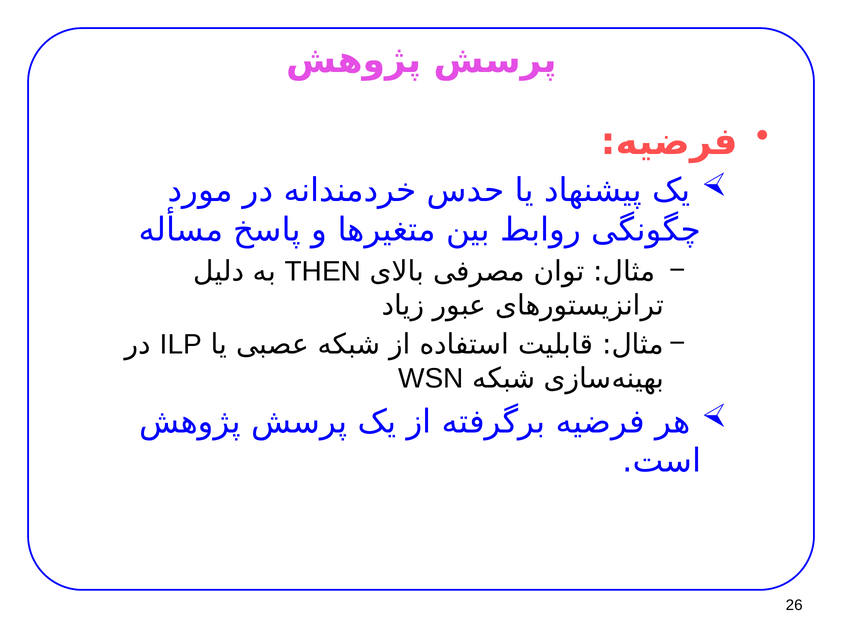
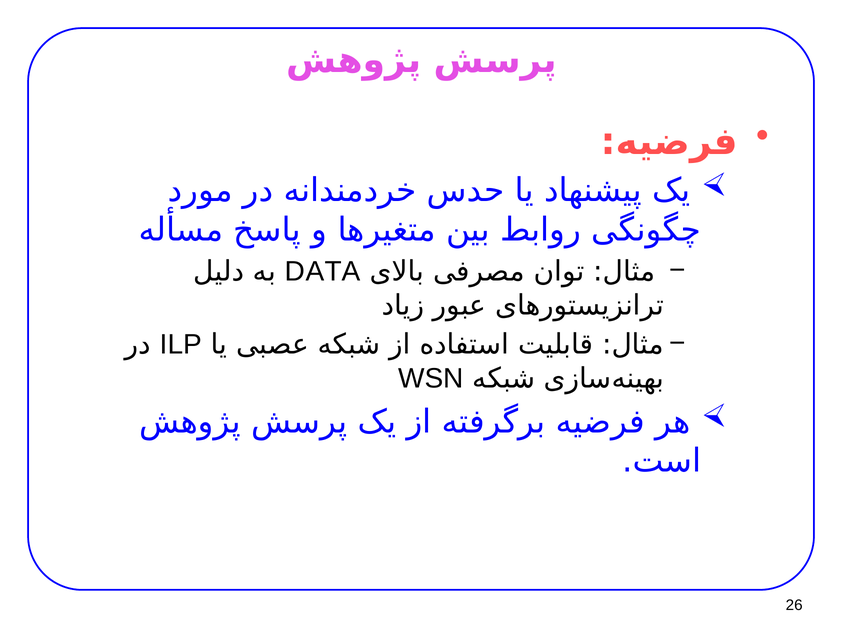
THEN: THEN -> DATA
